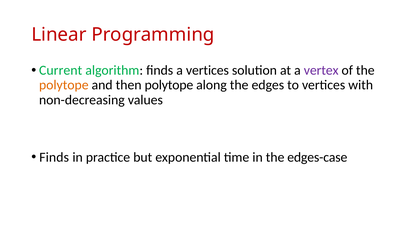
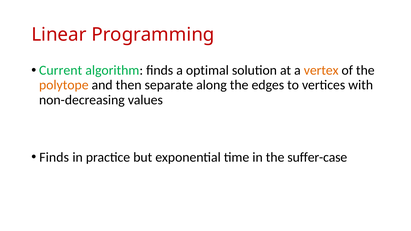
a vertices: vertices -> optimal
vertex colour: purple -> orange
then polytope: polytope -> separate
edges-case: edges-case -> suffer-case
